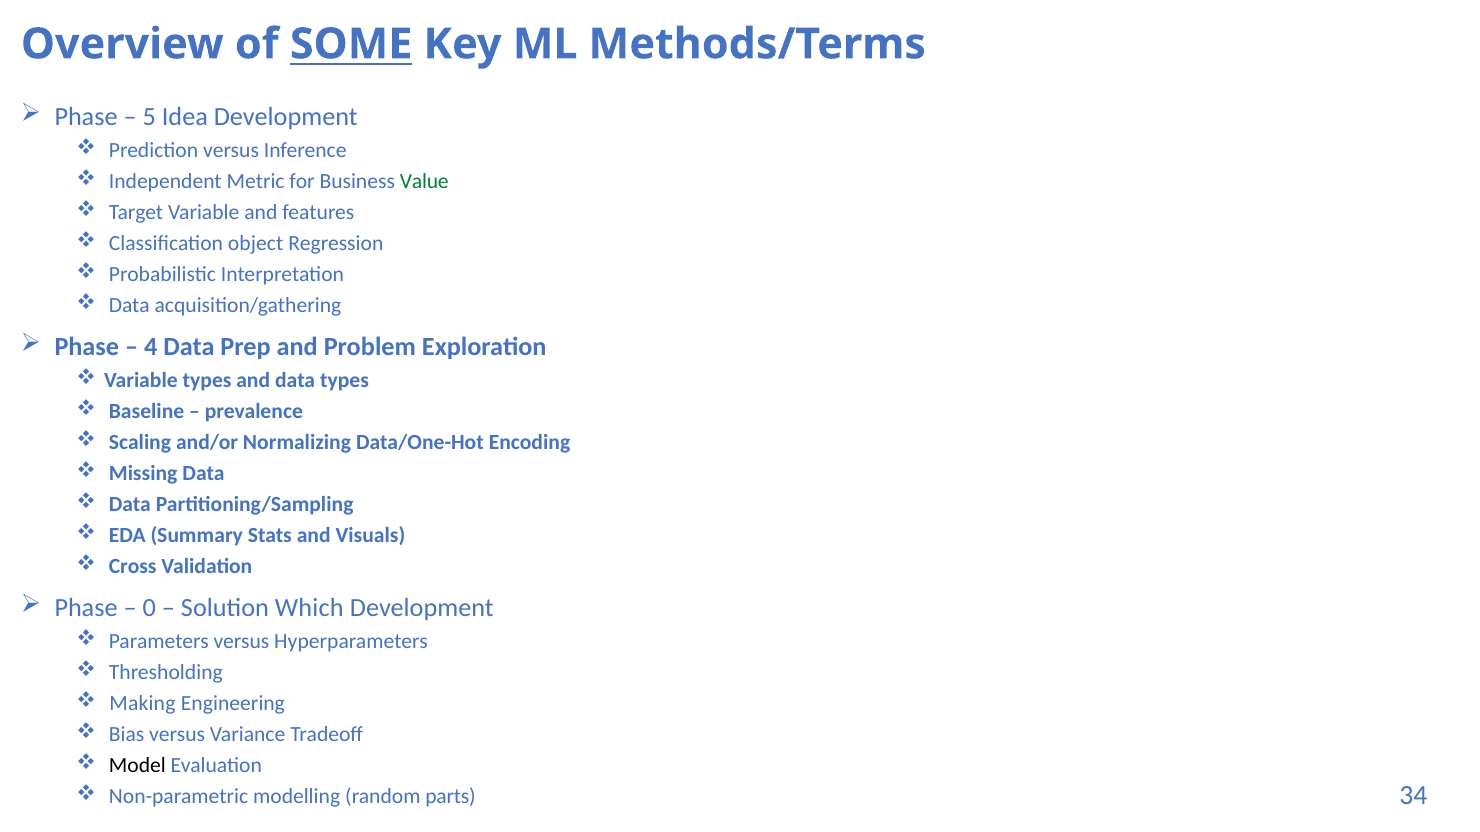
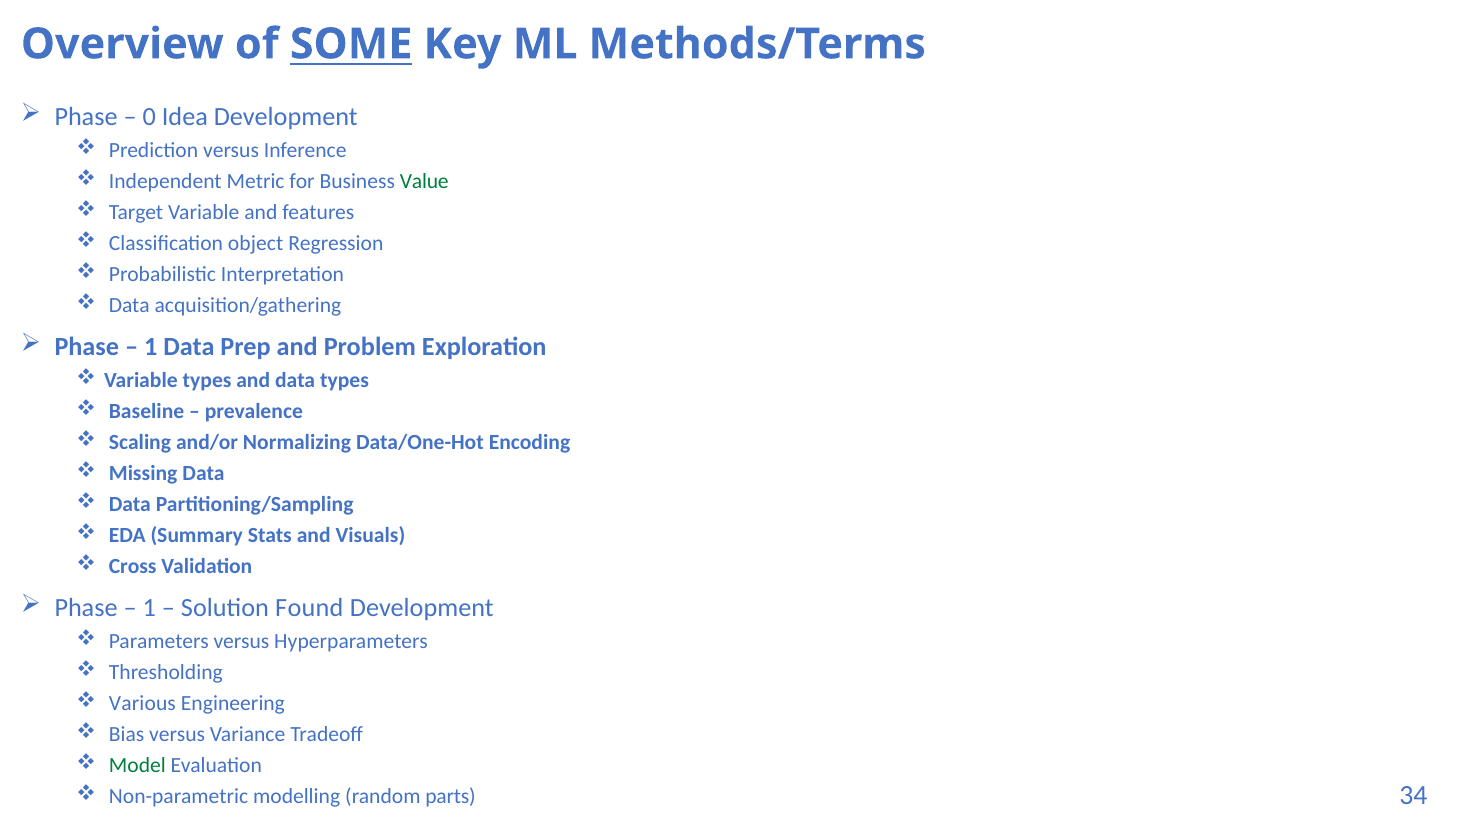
5: 5 -> 0
4 at (151, 347): 4 -> 1
0 at (149, 608): 0 -> 1
Which: Which -> Found
Making: Making -> Various
Model colour: black -> green
